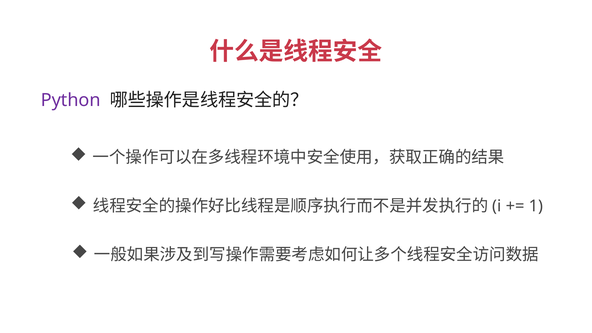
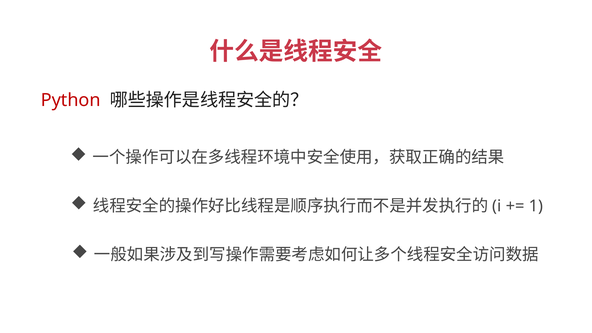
Python colour: purple -> red
